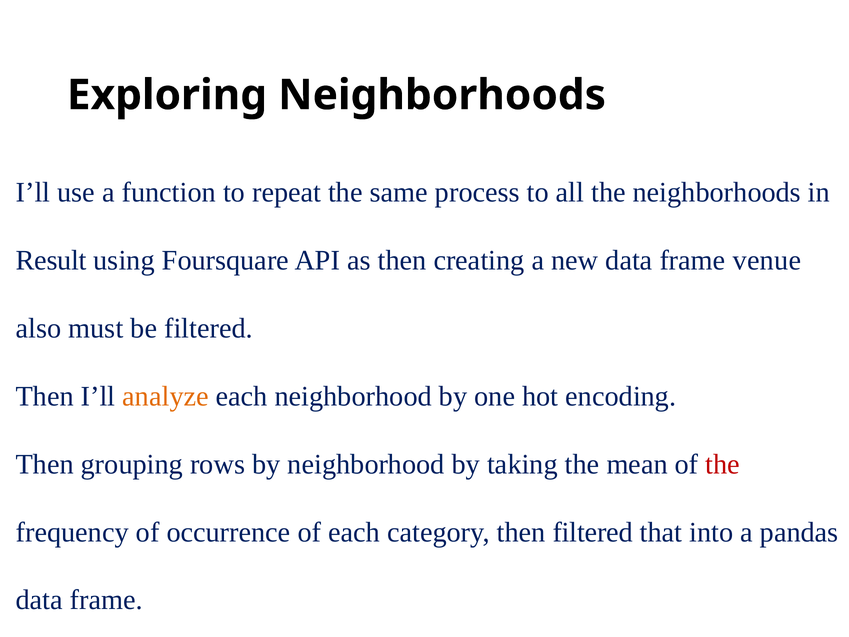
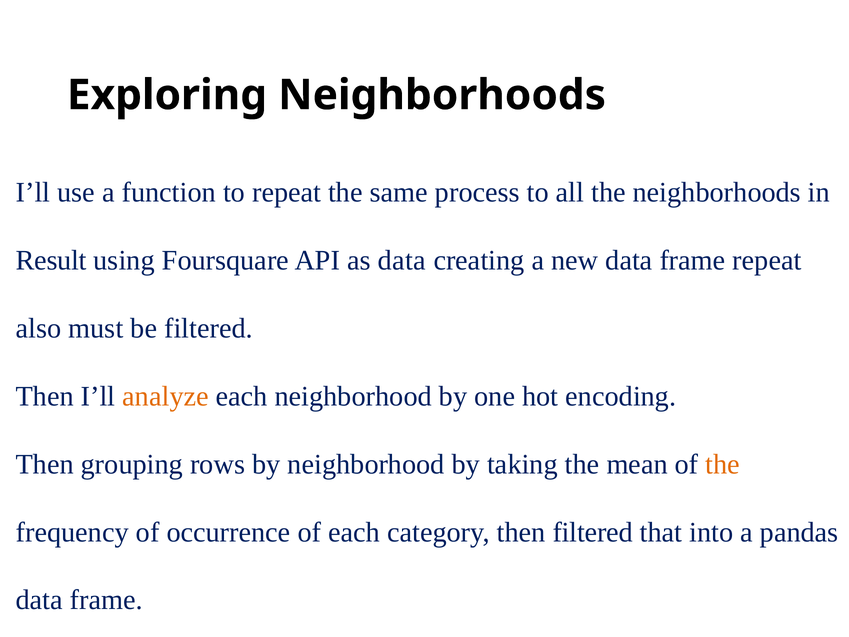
as then: then -> data
frame venue: venue -> repeat
the at (723, 464) colour: red -> orange
